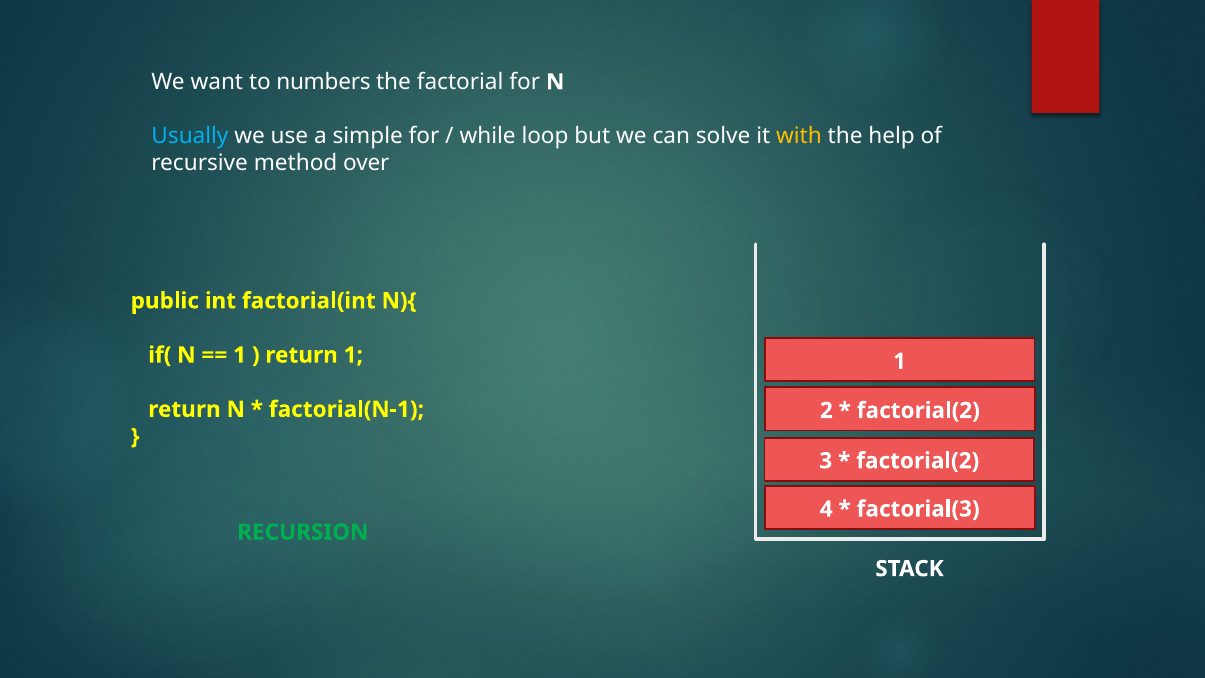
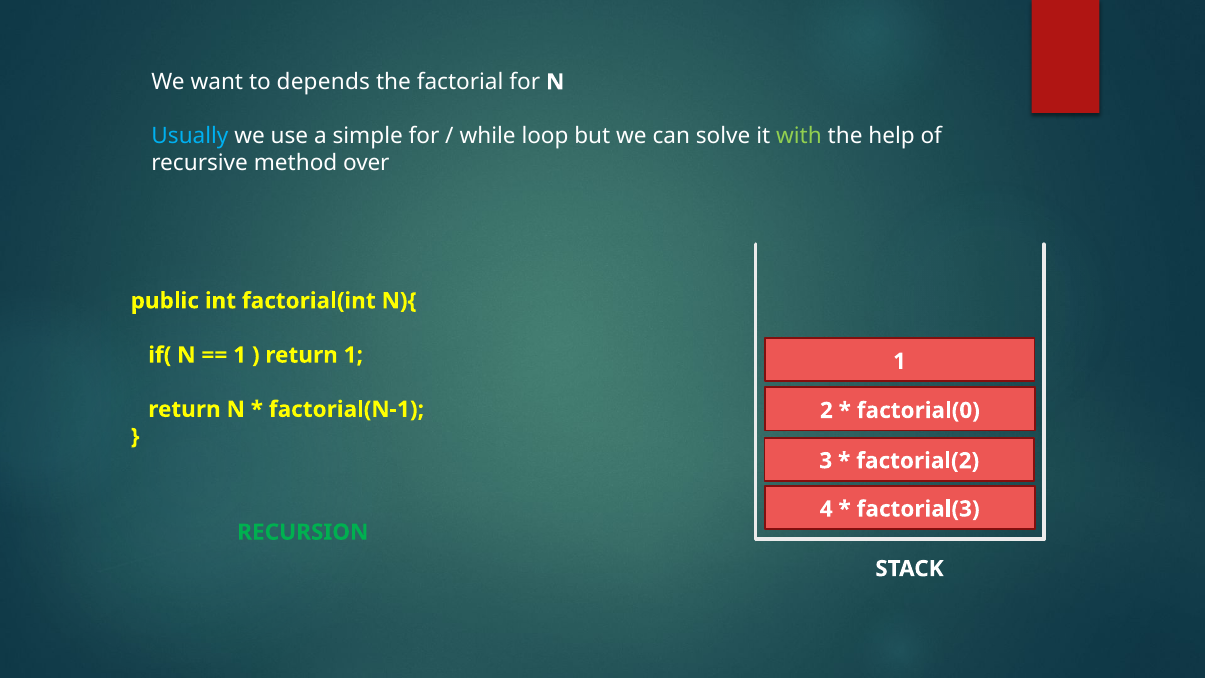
numbers: numbers -> depends
with colour: yellow -> light green
factorial(2 at (918, 410): factorial(2 -> factorial(0
